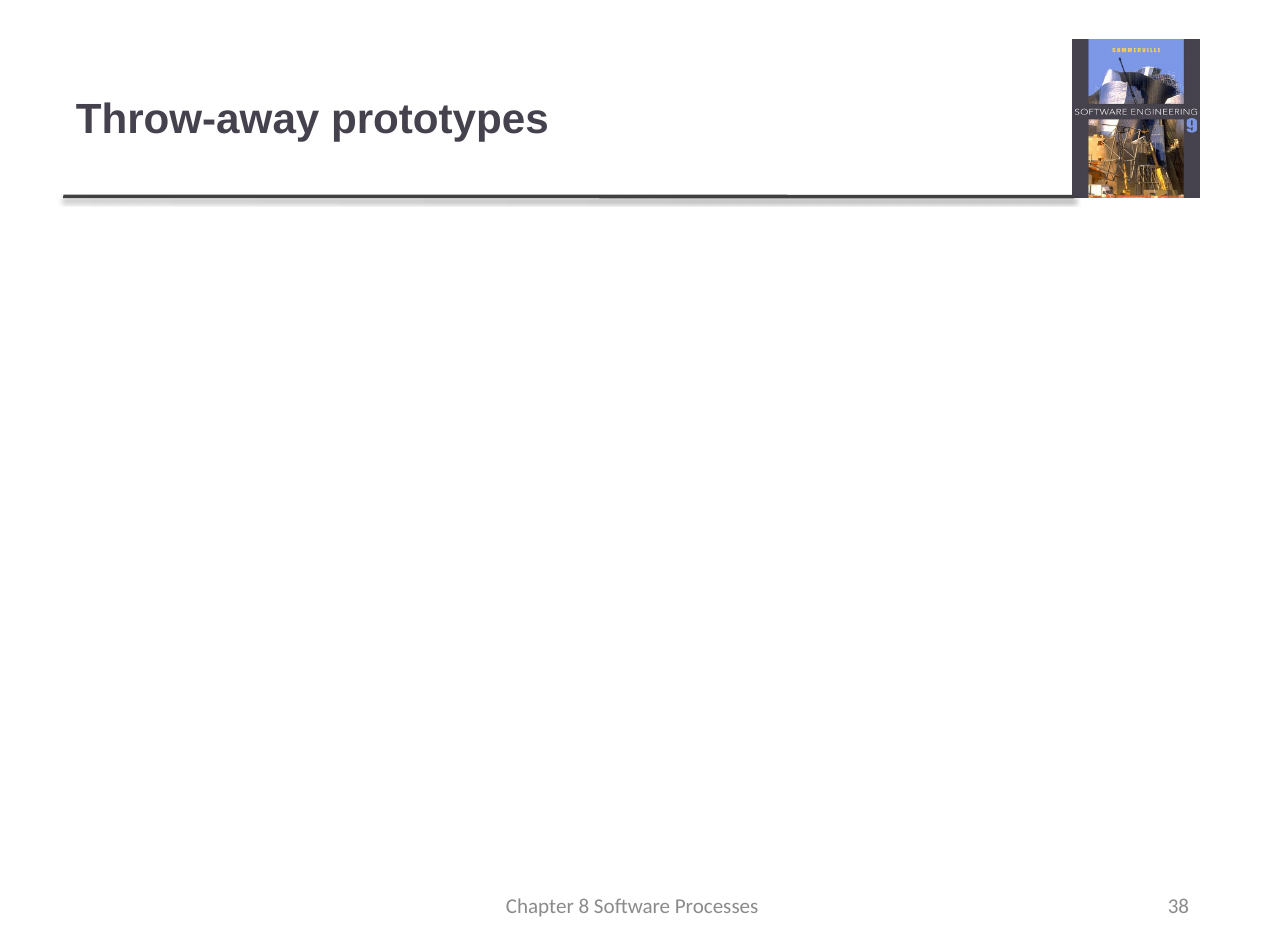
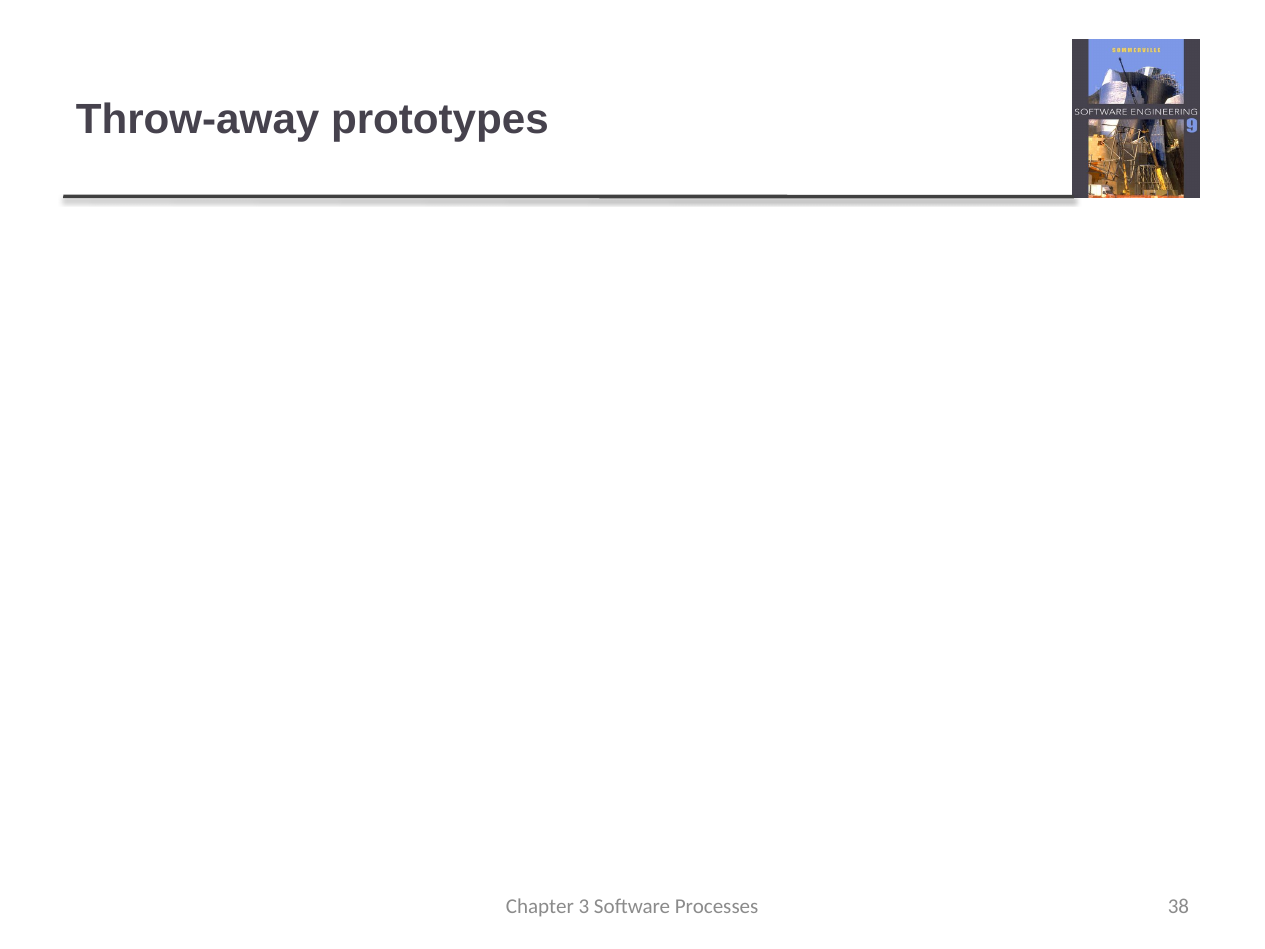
8: 8 -> 3
